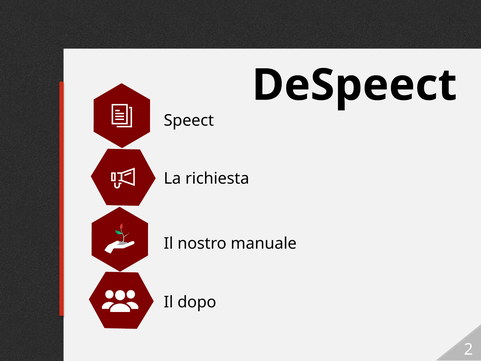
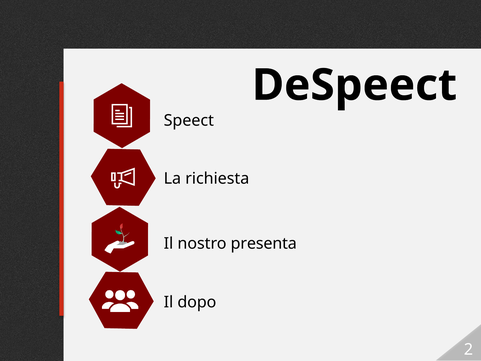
manuale: manuale -> presenta
